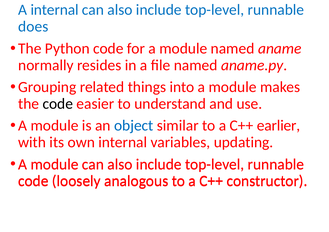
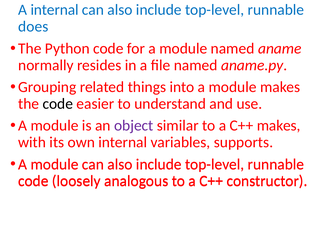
object colour: blue -> purple
C++ earlier: earlier -> makes
updating: updating -> supports
